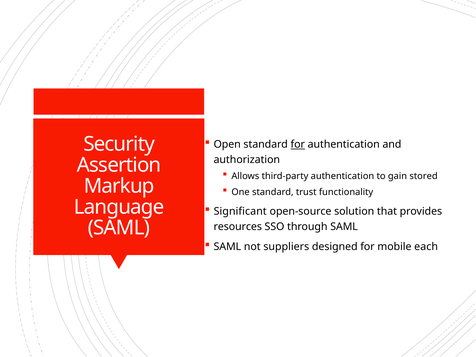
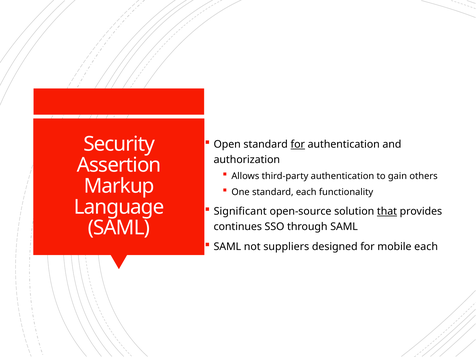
stored: stored -> others
standard trust: trust -> each
that underline: none -> present
resources: resources -> continues
